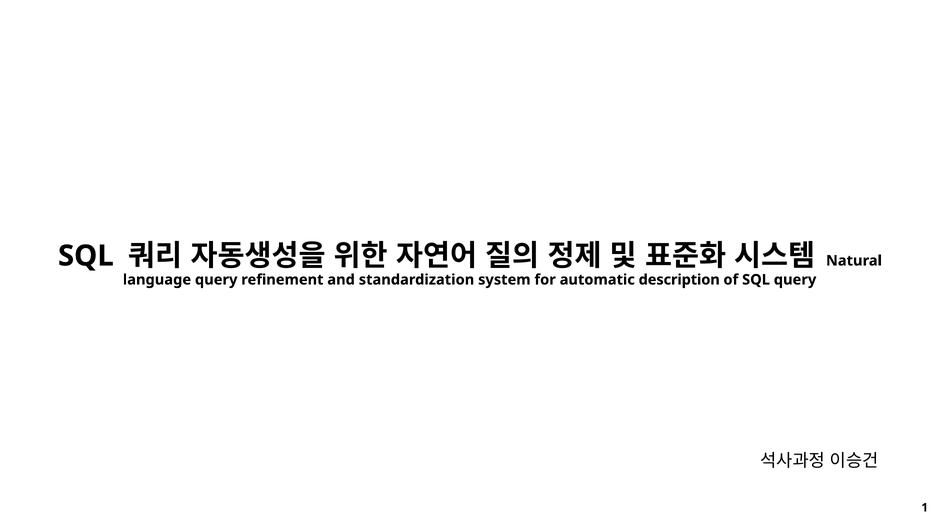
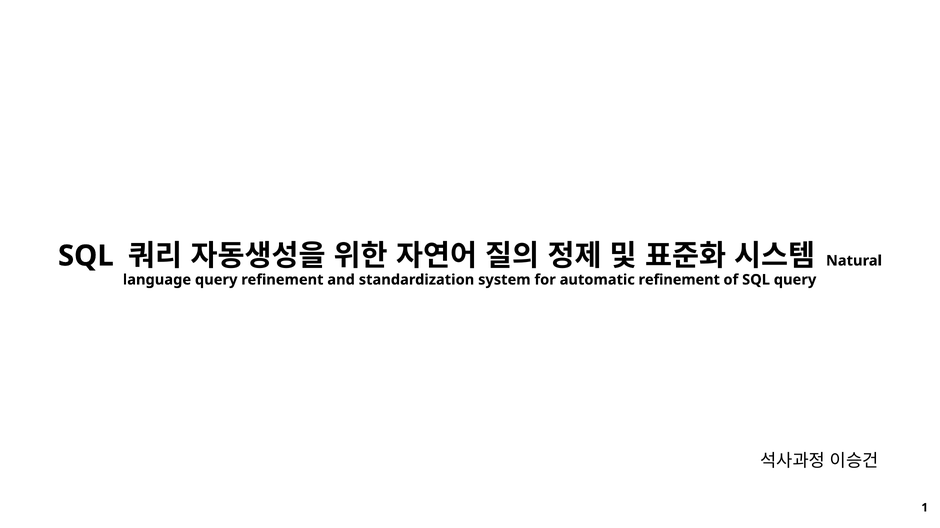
automatic description: description -> refinement
